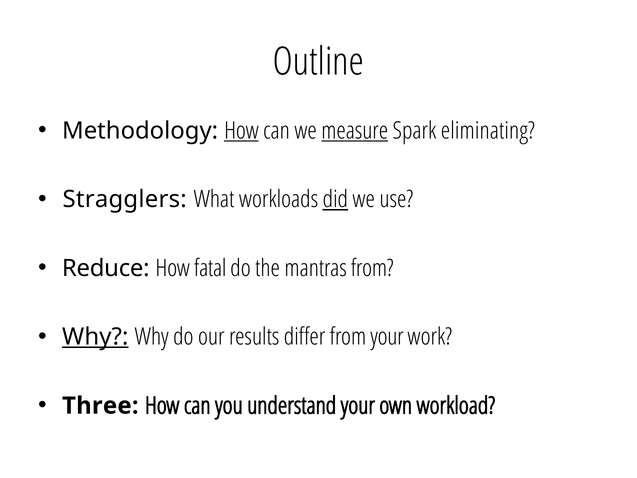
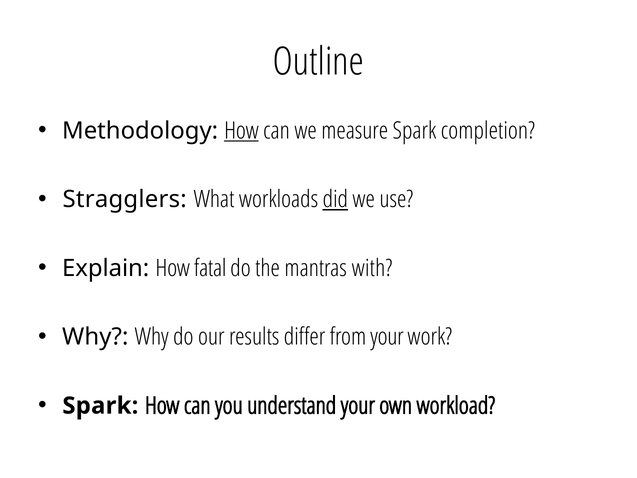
measure underline: present -> none
eliminating: eliminating -> completion
Reduce: Reduce -> Explain
mantras from: from -> with
Why at (95, 337) underline: present -> none
Three at (100, 406): Three -> Spark
